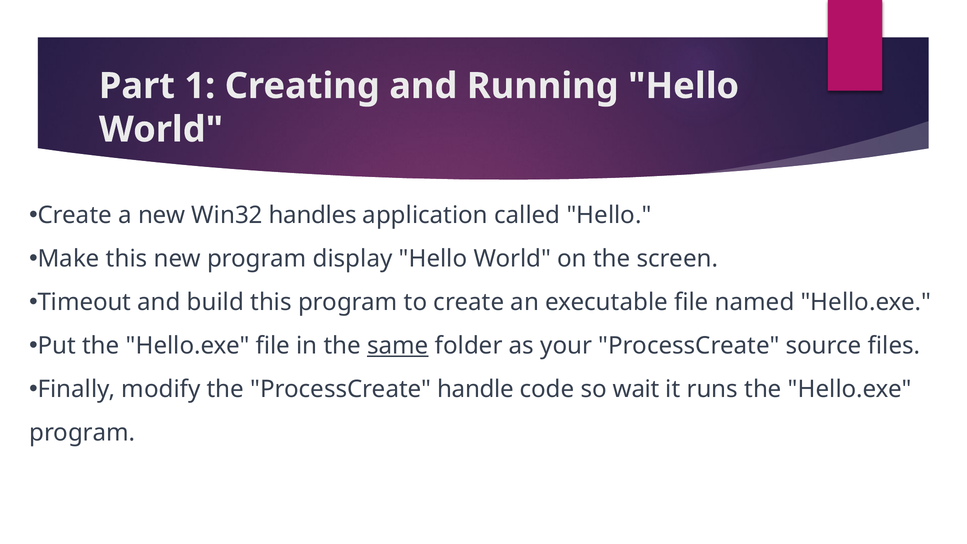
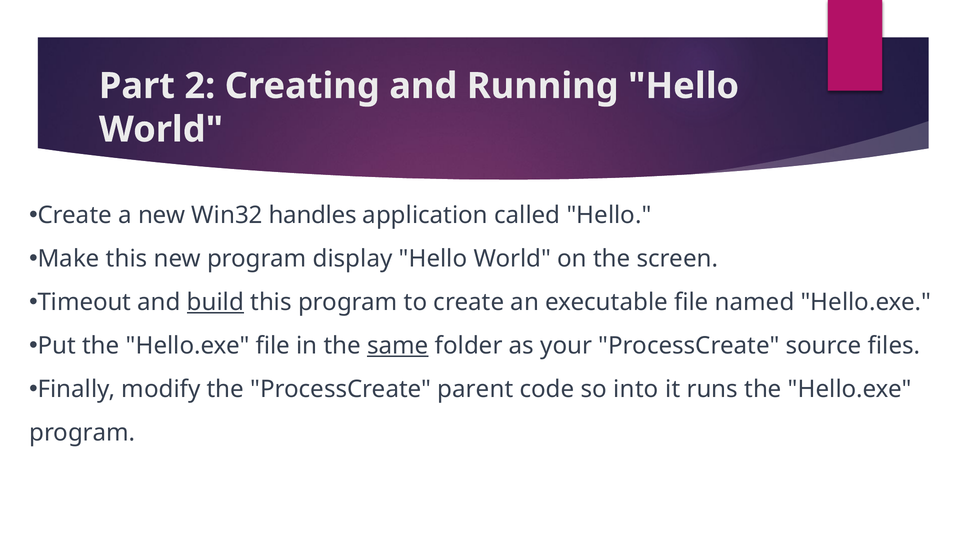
1: 1 -> 2
build underline: none -> present
handle: handle -> parent
wait: wait -> into
